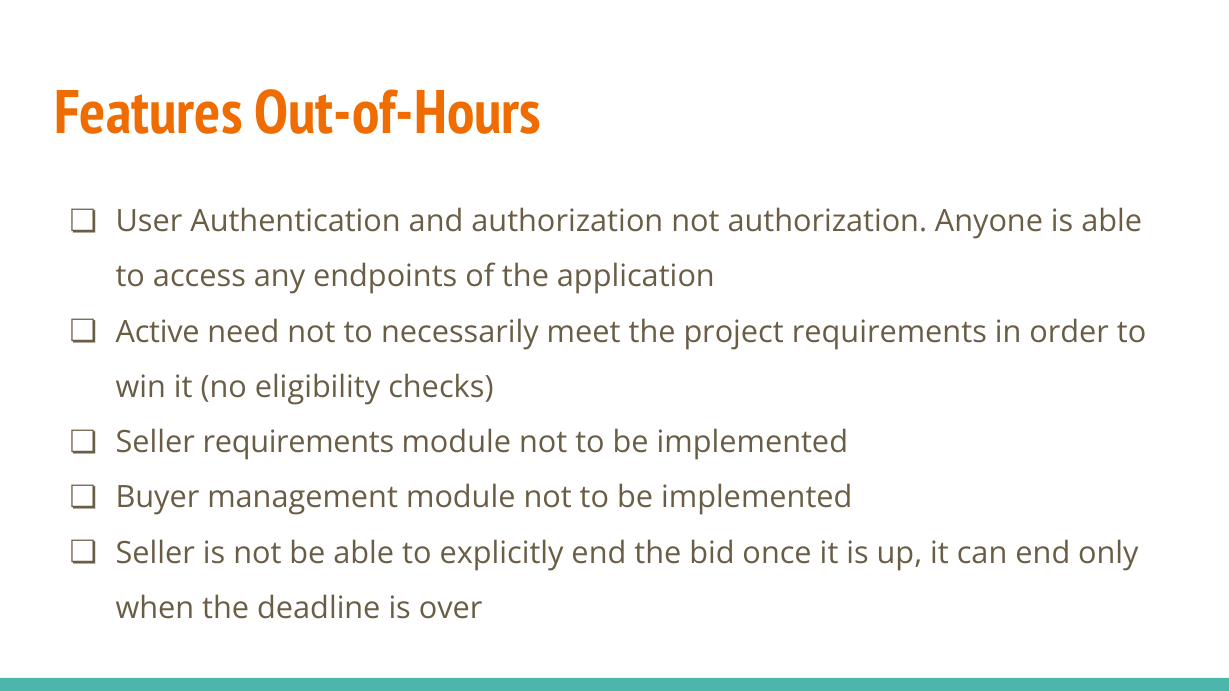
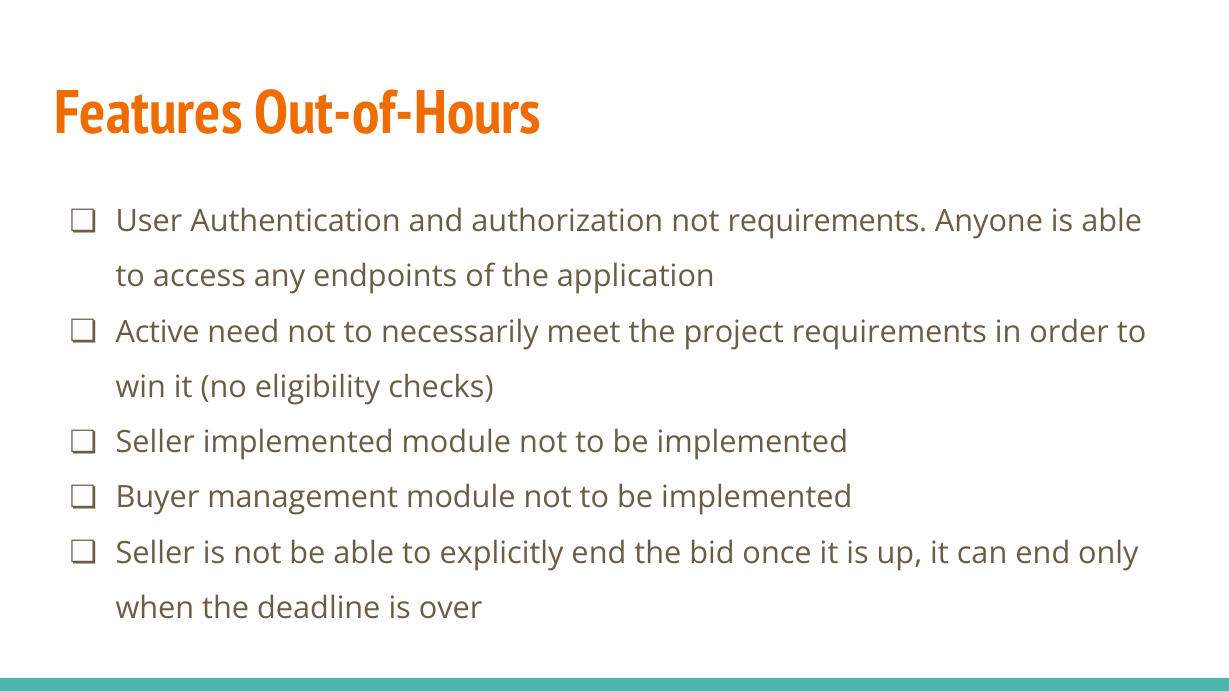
not authorization: authorization -> requirements
Seller requirements: requirements -> implemented
